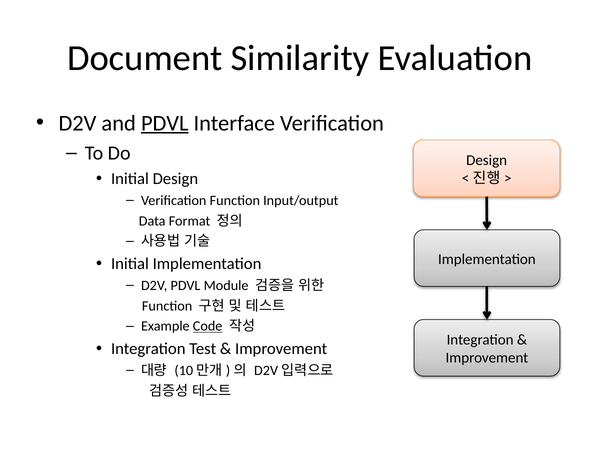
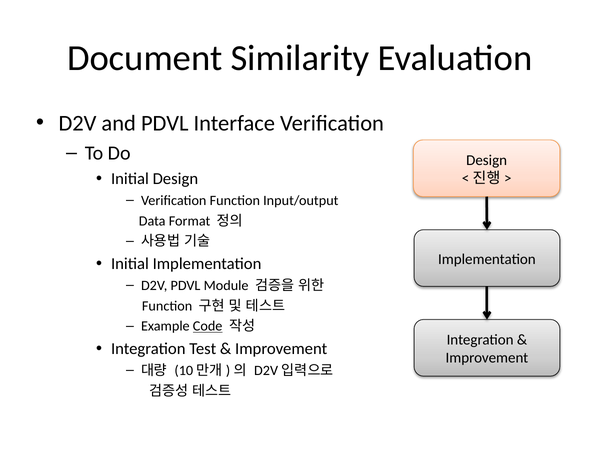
PDVL at (165, 123) underline: present -> none
